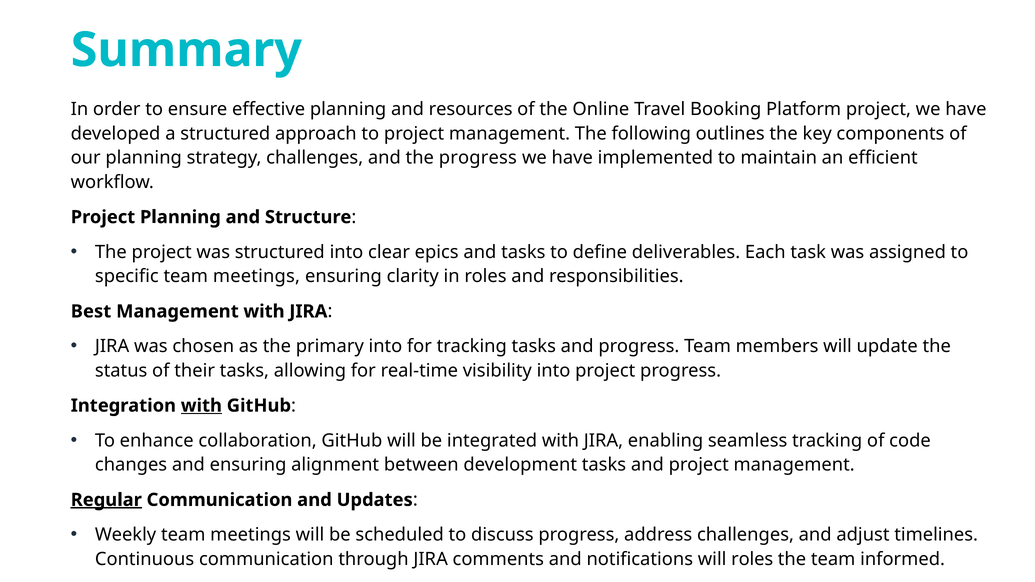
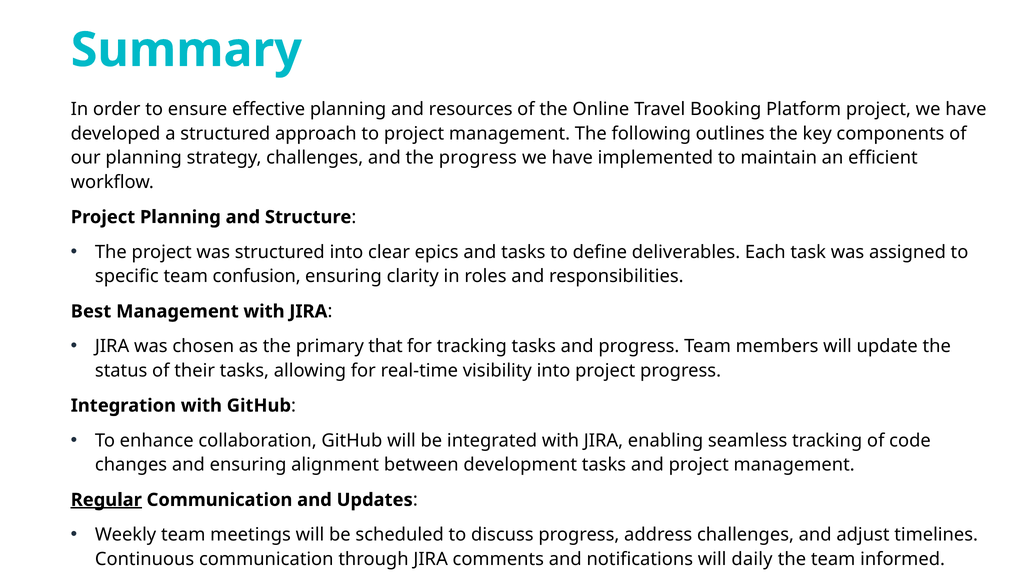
specific team meetings: meetings -> confusion
primary into: into -> that
with at (201, 406) underline: present -> none
will roles: roles -> daily
